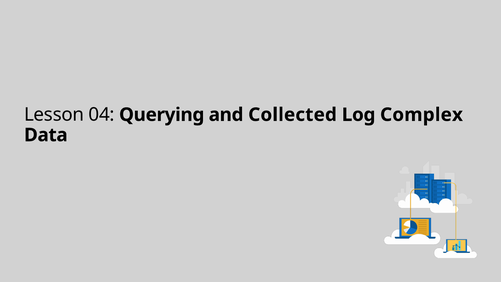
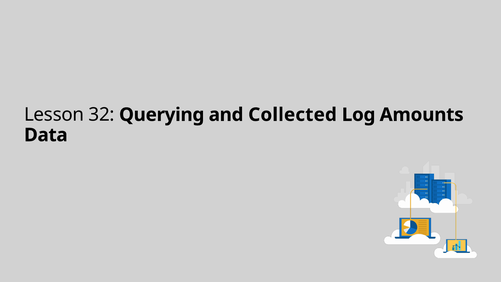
04: 04 -> 32
Complex: Complex -> Amounts
